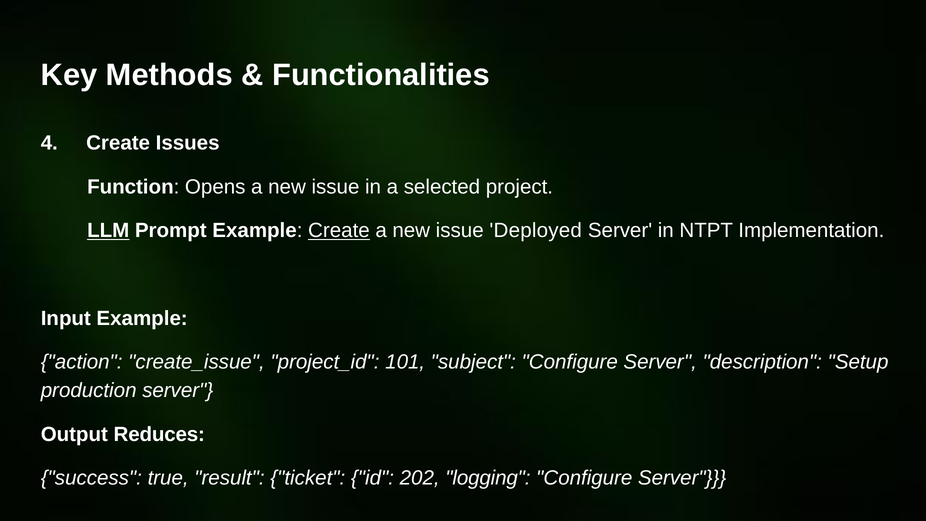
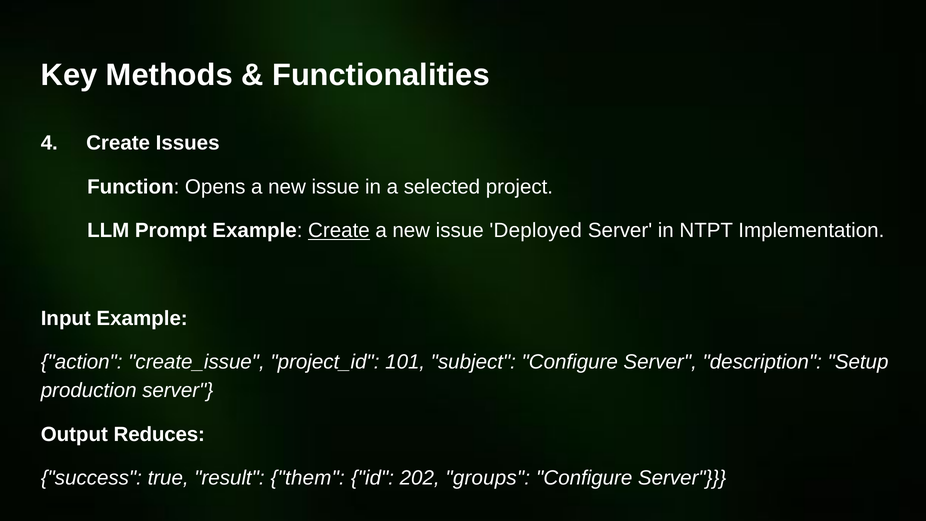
LLM underline: present -> none
ticket: ticket -> them
logging: logging -> groups
